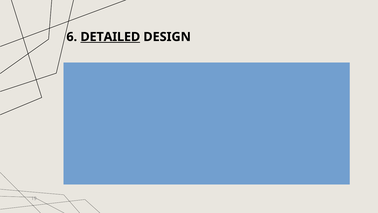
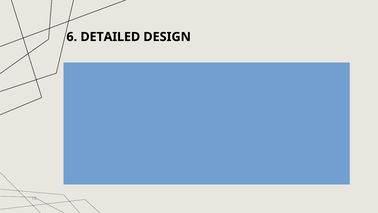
DETAILED underline: present -> none
